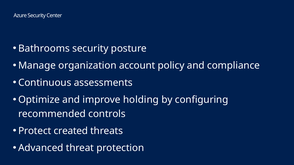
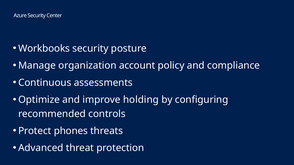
Bathrooms: Bathrooms -> Workbooks
created: created -> phones
